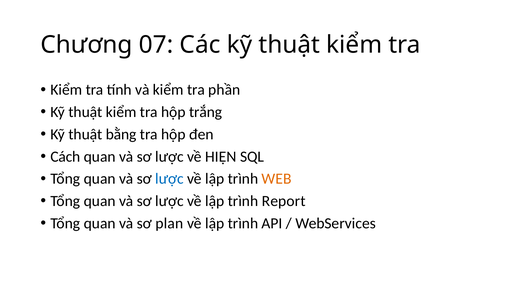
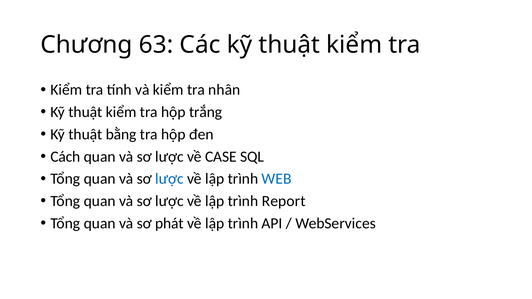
07: 07 -> 63
phần: phần -> nhân
HIỆN: HIỆN -> CASE
WEB colour: orange -> blue
plan: plan -> phát
